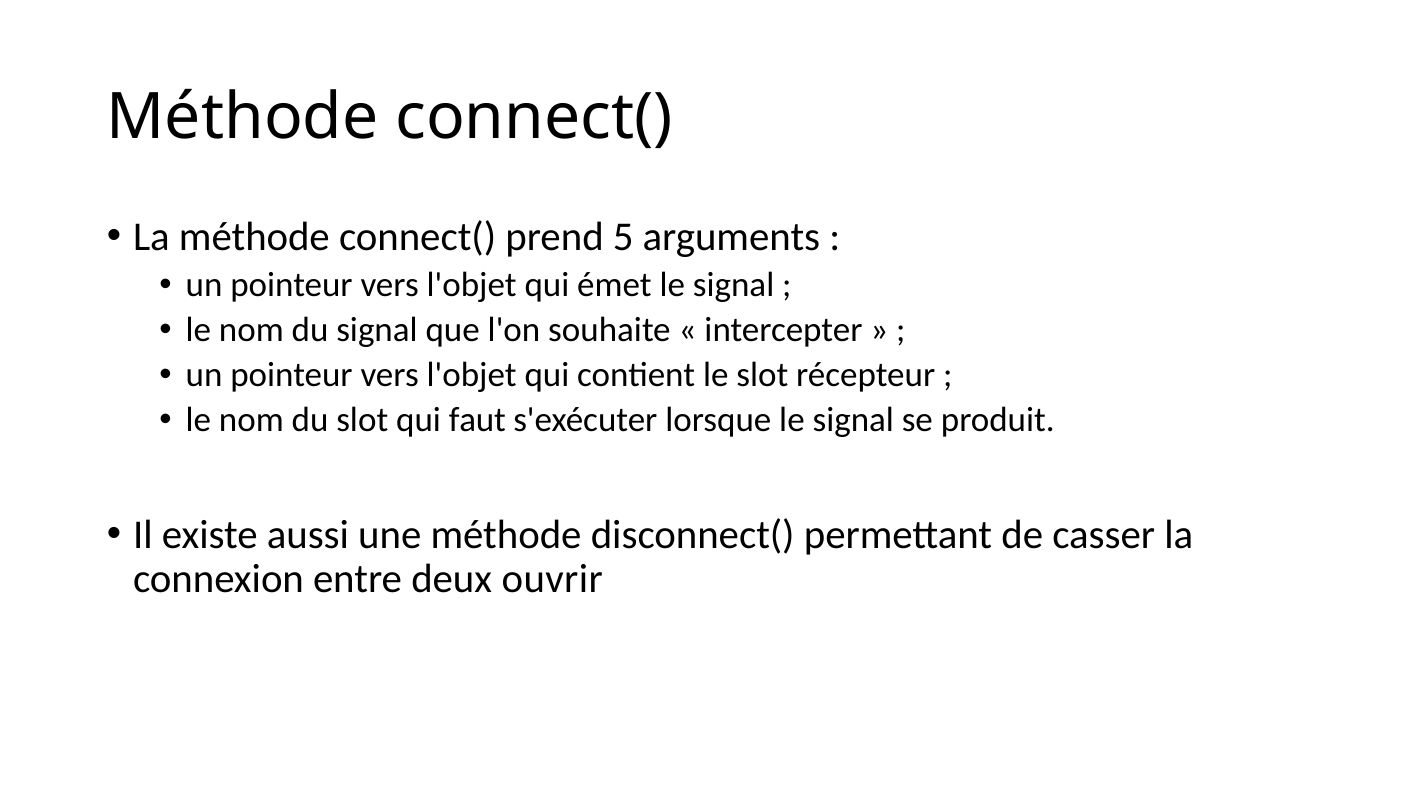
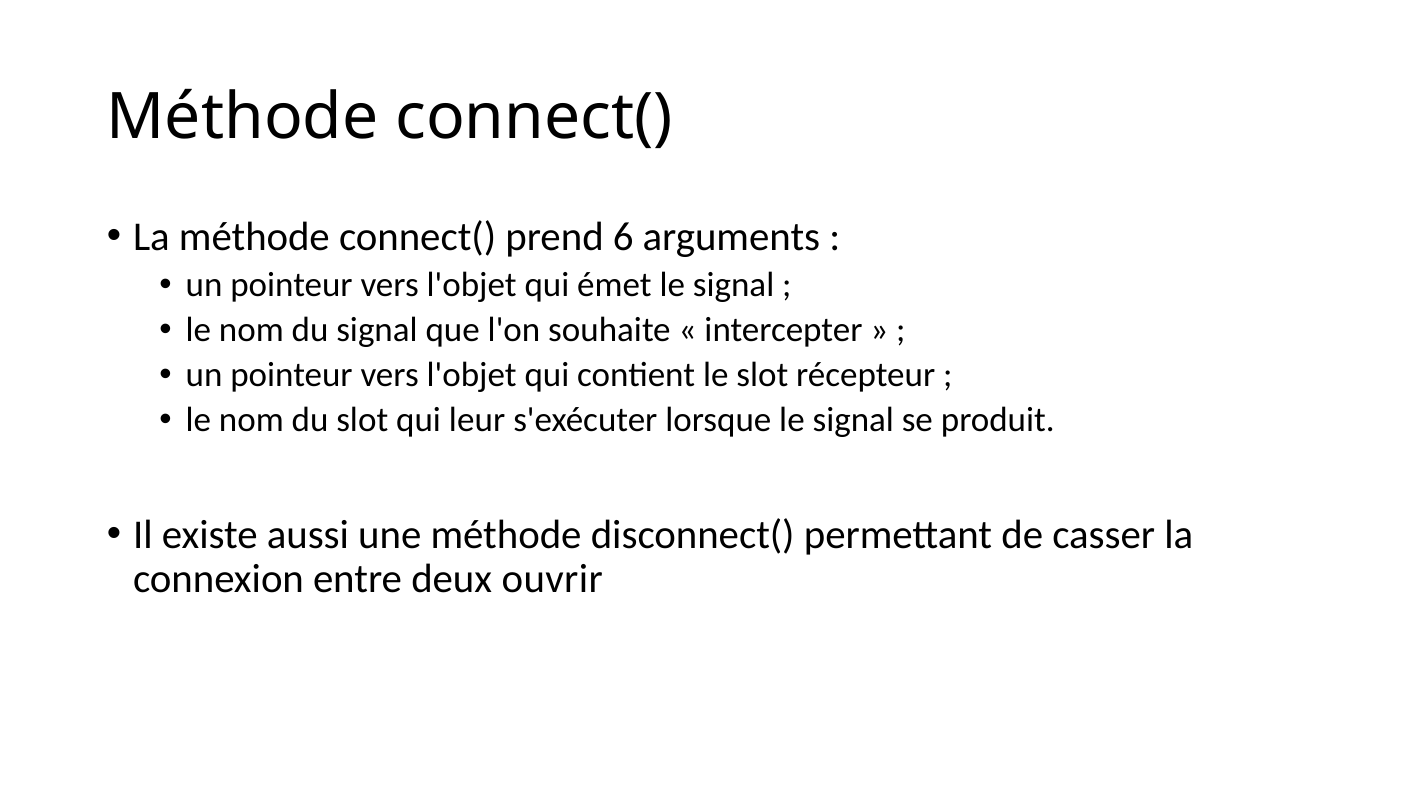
5: 5 -> 6
faut: faut -> leur
